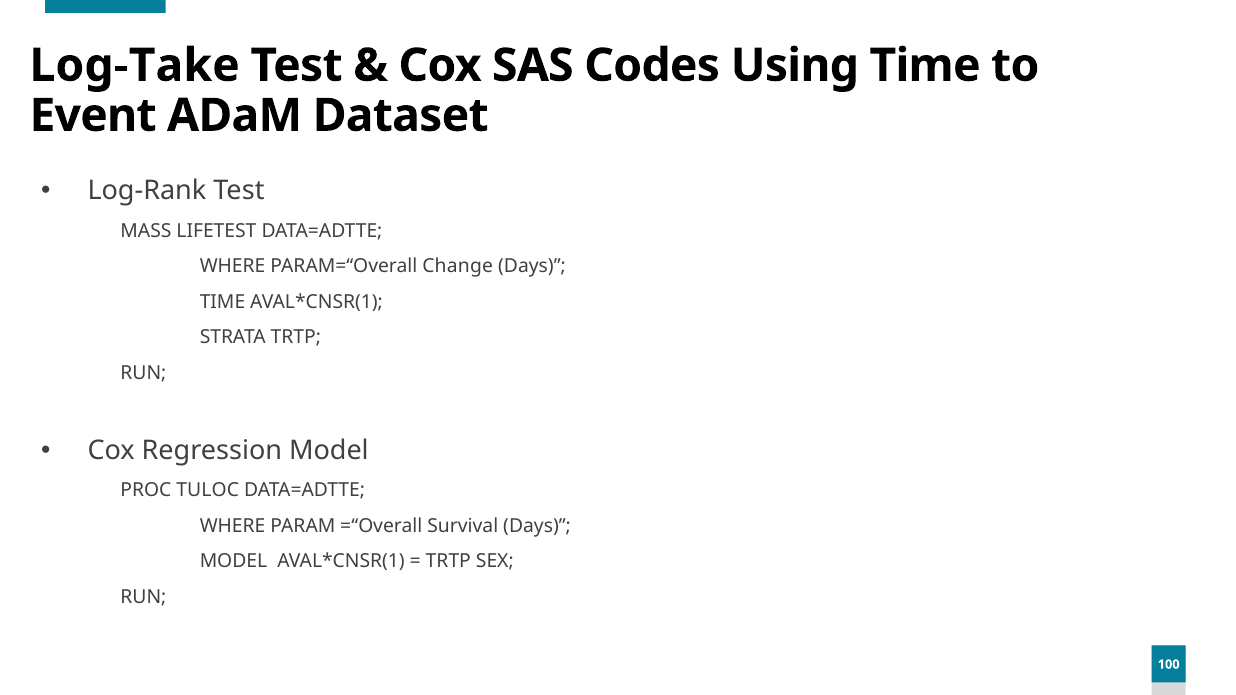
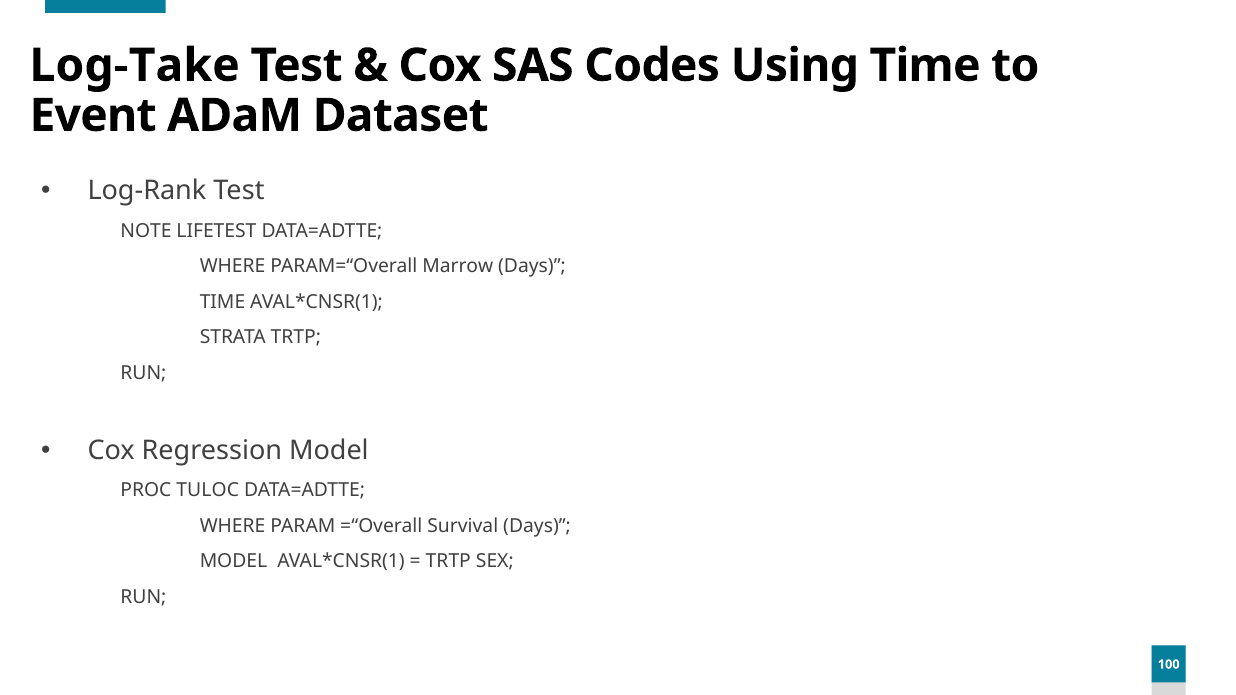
MASS: MASS -> NOTE
Change: Change -> Marrow
